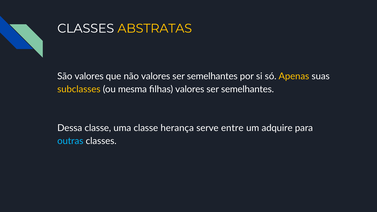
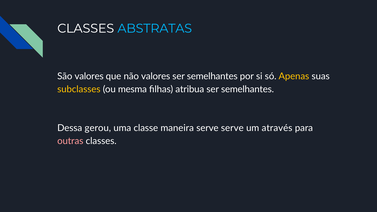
ABSTRATAS colour: yellow -> light blue
filhas valores: valores -> atribua
Dessa classe: classe -> gerou
herança: herança -> maneira
serve entre: entre -> serve
adquire: adquire -> através
outras colour: light blue -> pink
